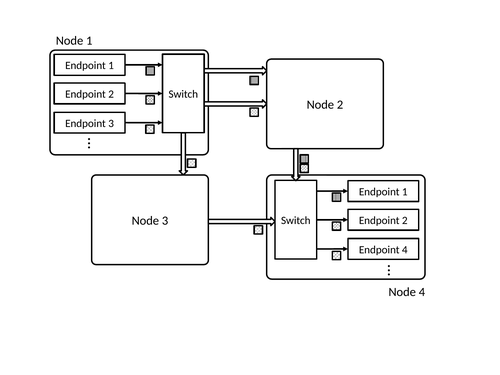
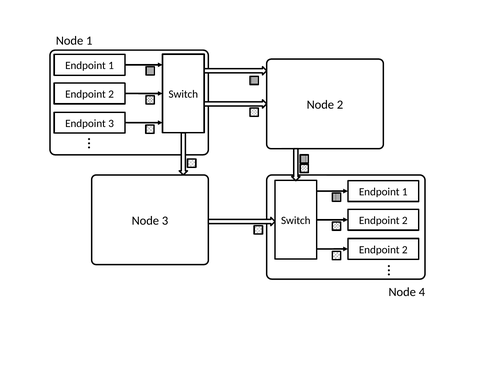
4 at (405, 250): 4 -> 2
